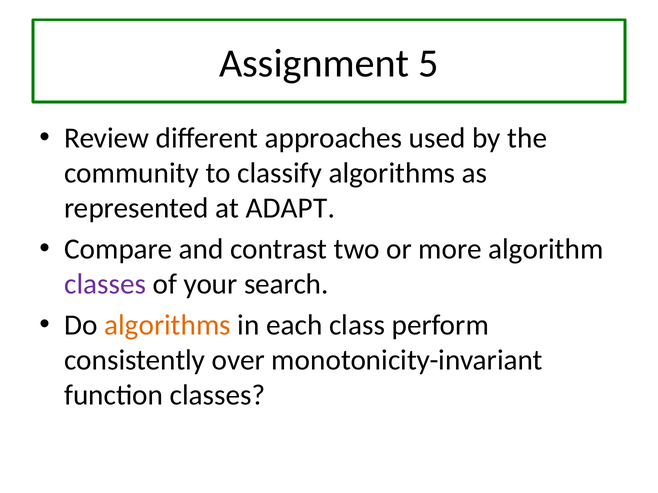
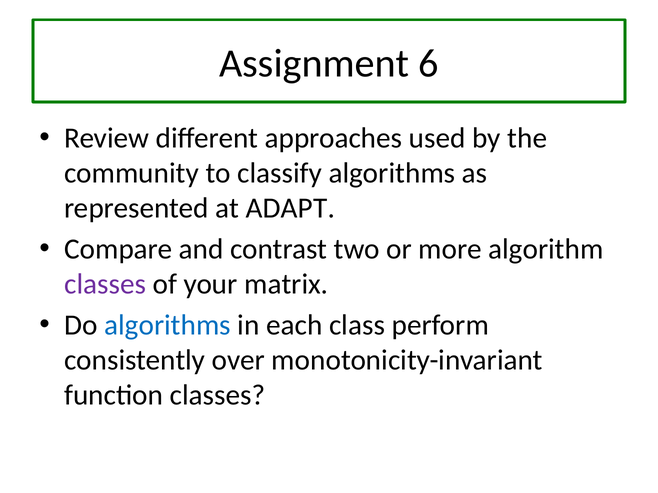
5: 5 -> 6
search: search -> matrix
algorithms at (167, 325) colour: orange -> blue
